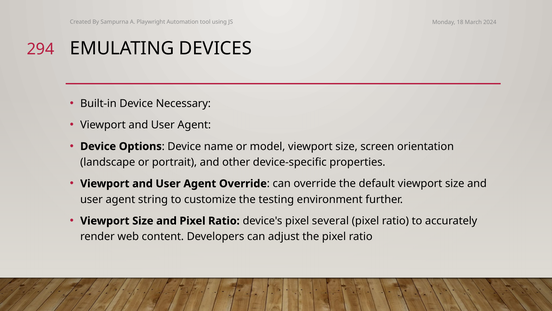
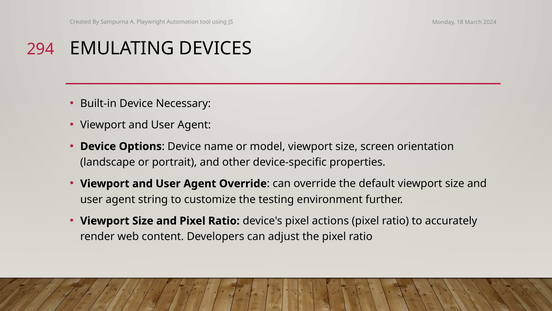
several: several -> actions
